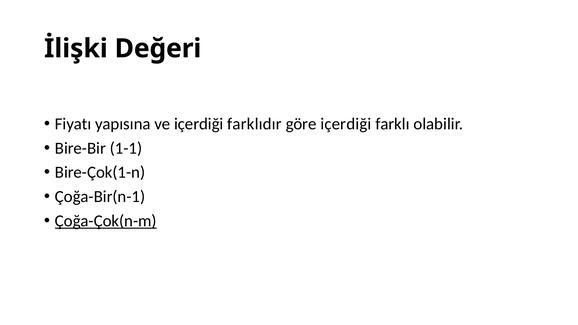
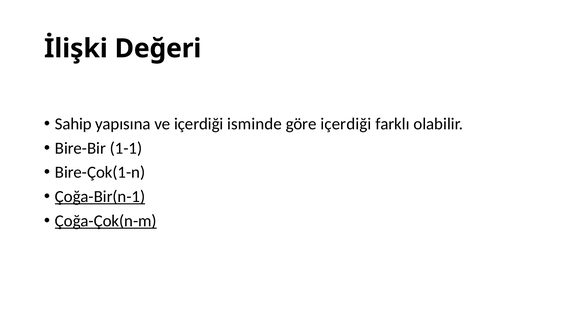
Fiyatı: Fiyatı -> Sahip
farklıdır: farklıdır -> isminde
Çoğa-Bir(n-1 underline: none -> present
